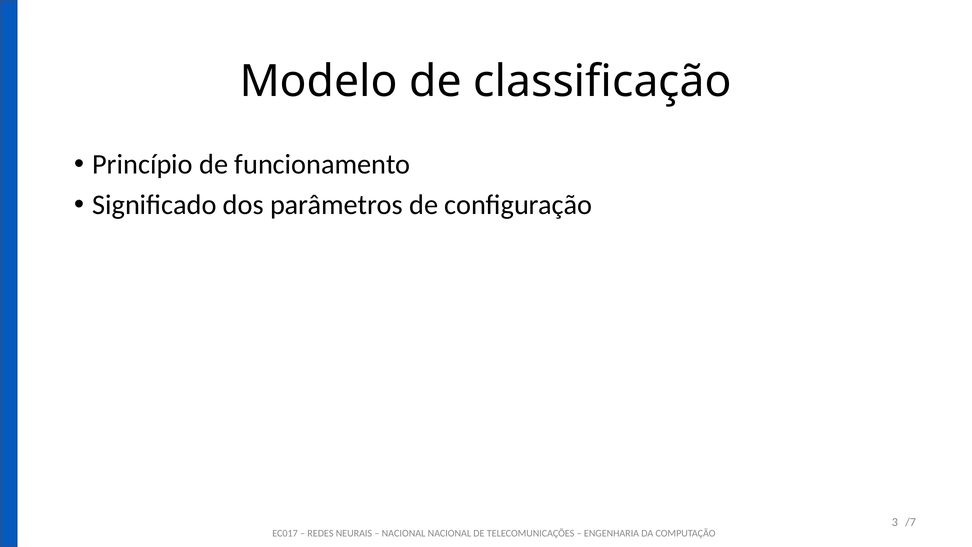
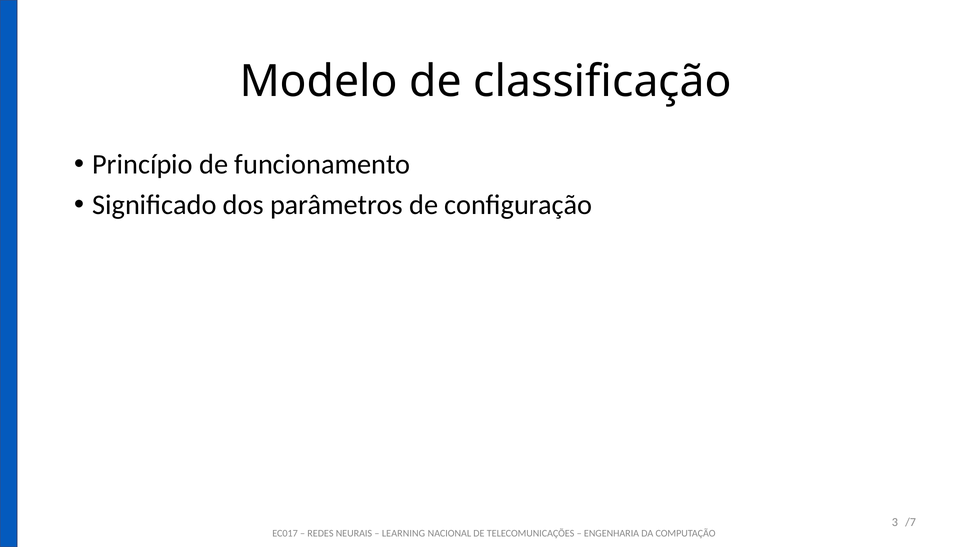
NACIONAL at (404, 533): NACIONAL -> LEARNING
